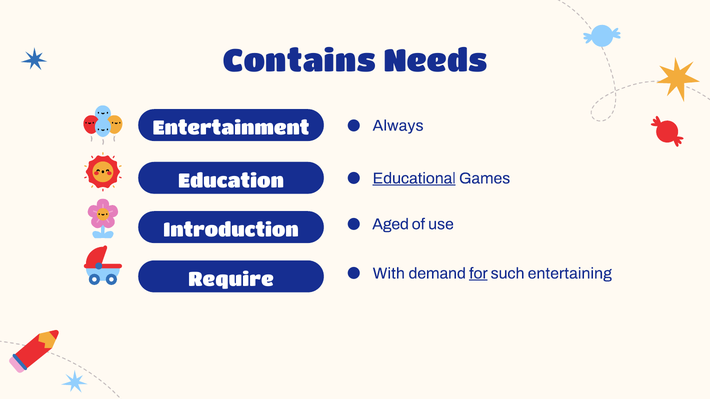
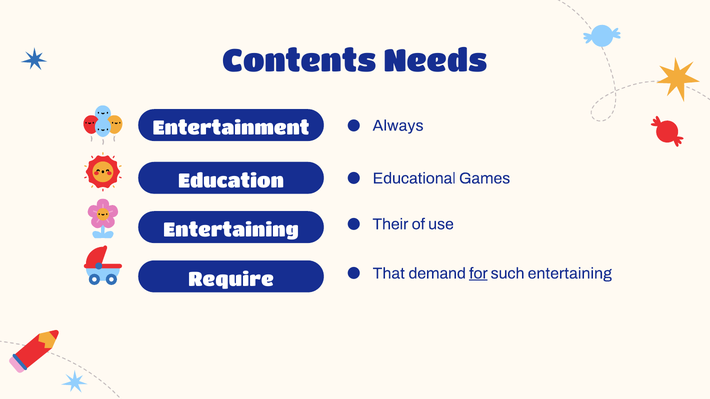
Contains: Contains -> Contents
Educational underline: present -> none
Introduction at (231, 230): Introduction -> Entertaining
Aged: Aged -> Their
With: With -> That
